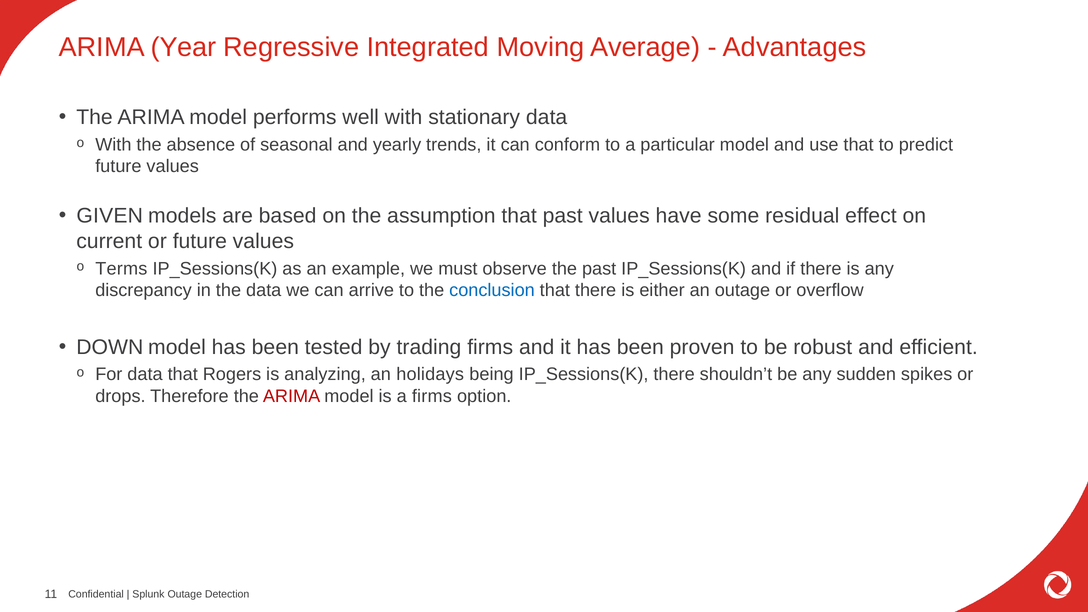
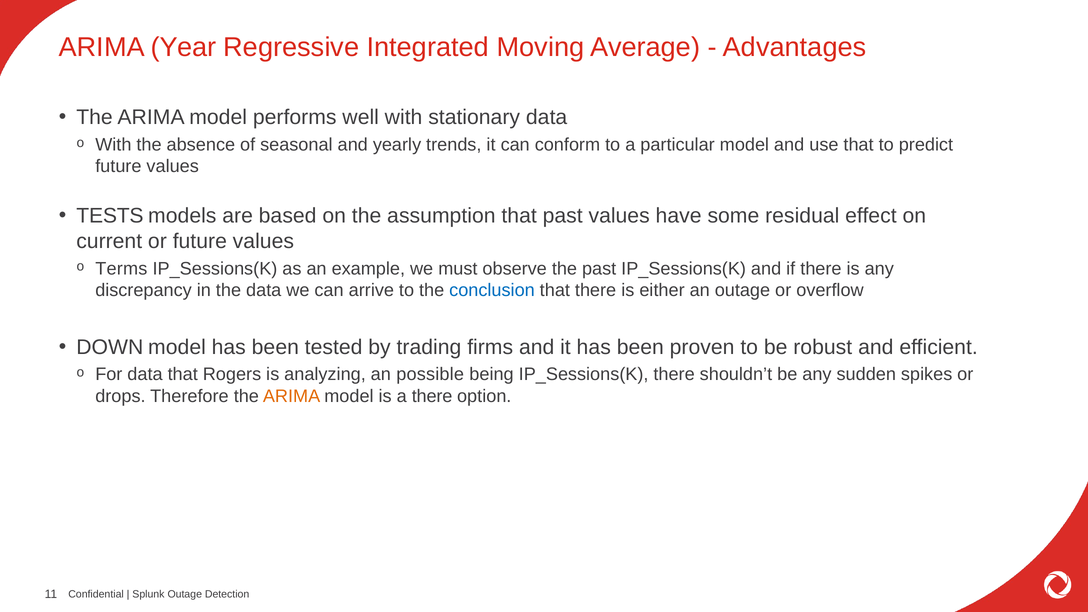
GIVEN: GIVEN -> TESTS
holidays: holidays -> possible
ARIMA at (292, 396) colour: red -> orange
a firms: firms -> there
